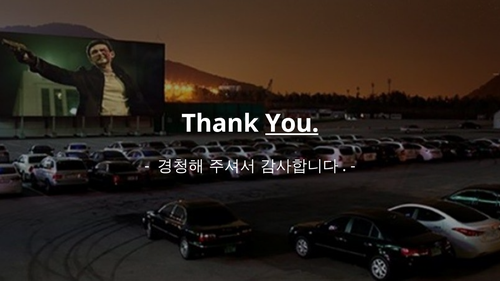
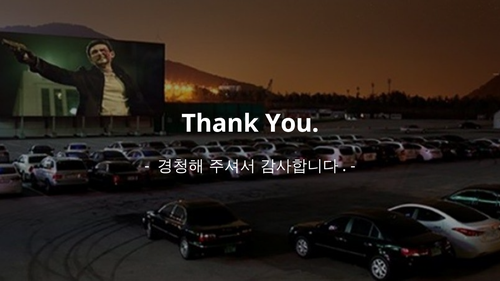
You underline: present -> none
